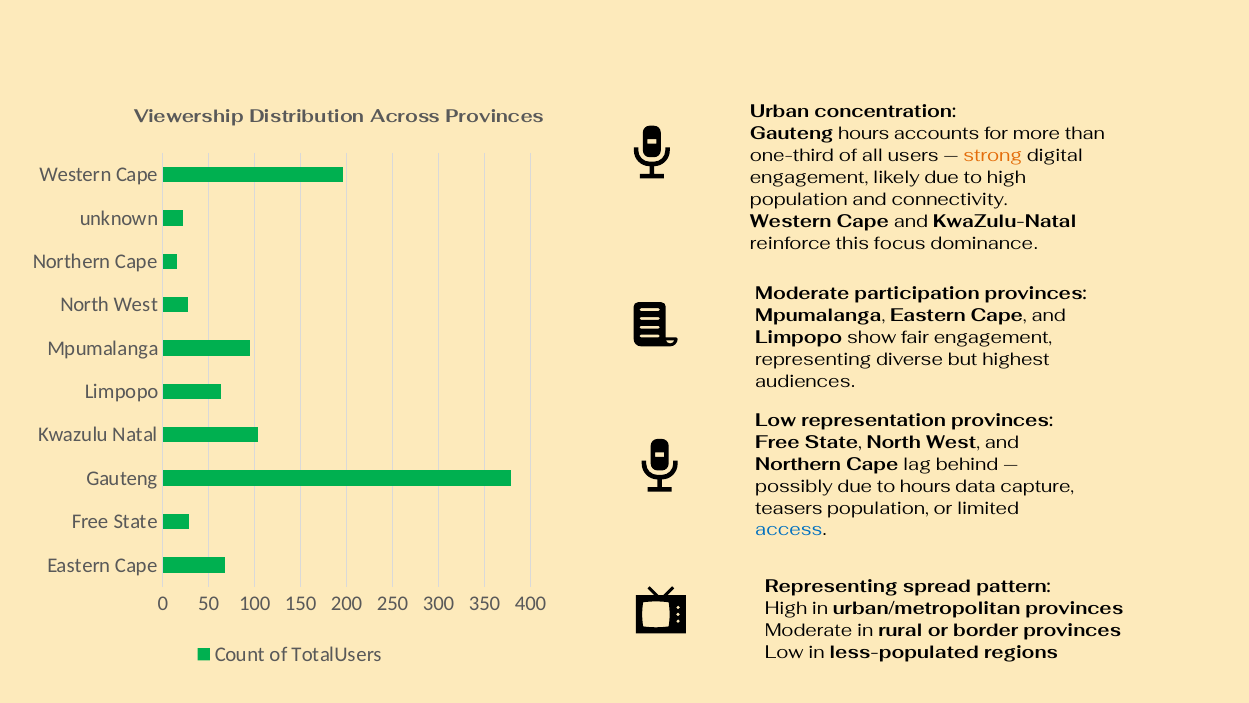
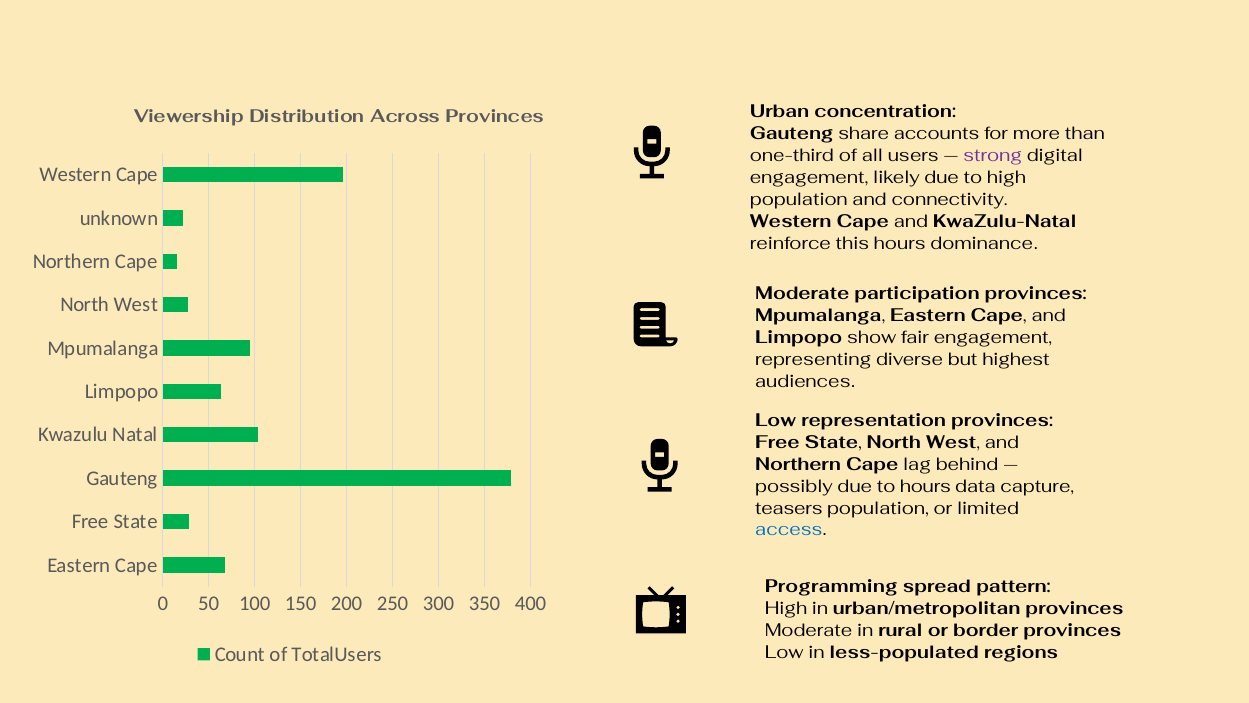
Gauteng hours: hours -> share
strong colour: orange -> purple
this focus: focus -> hours
Representing at (831, 587): Representing -> Programming
